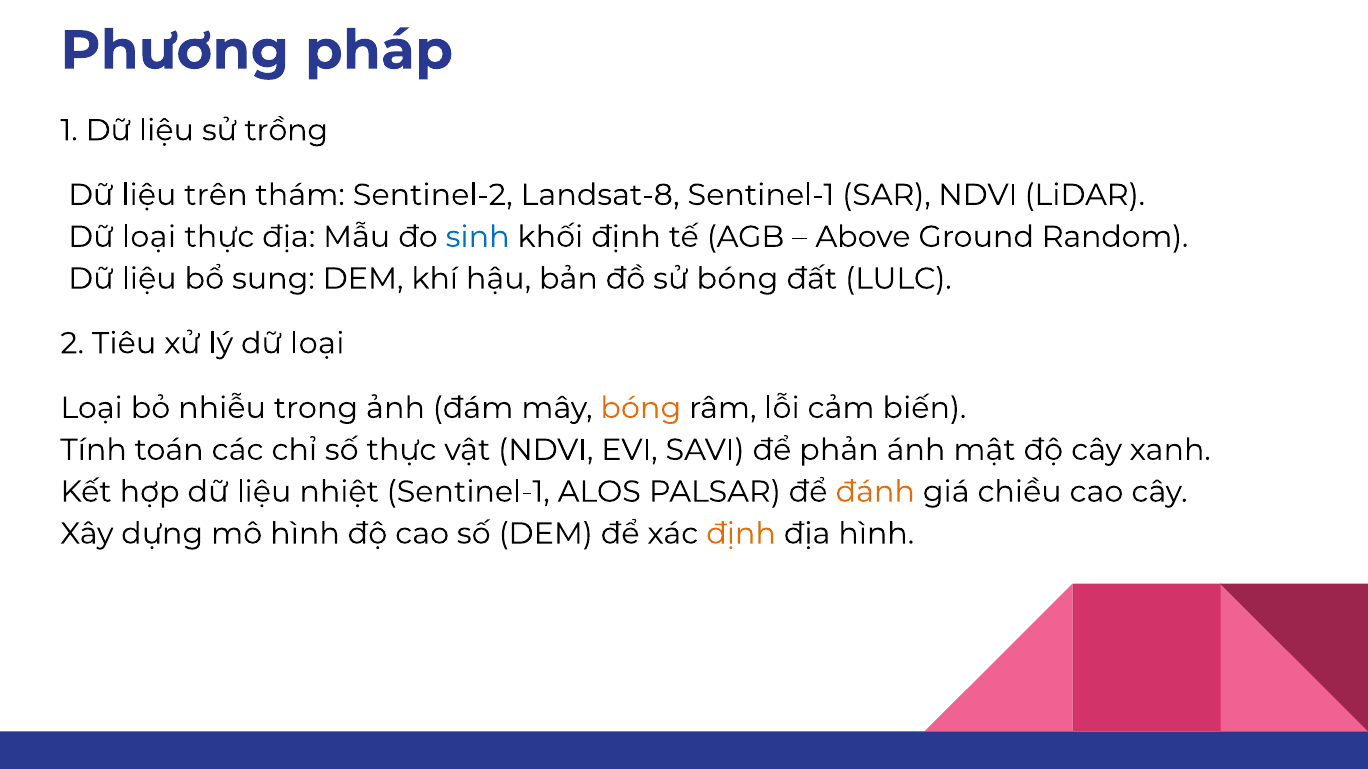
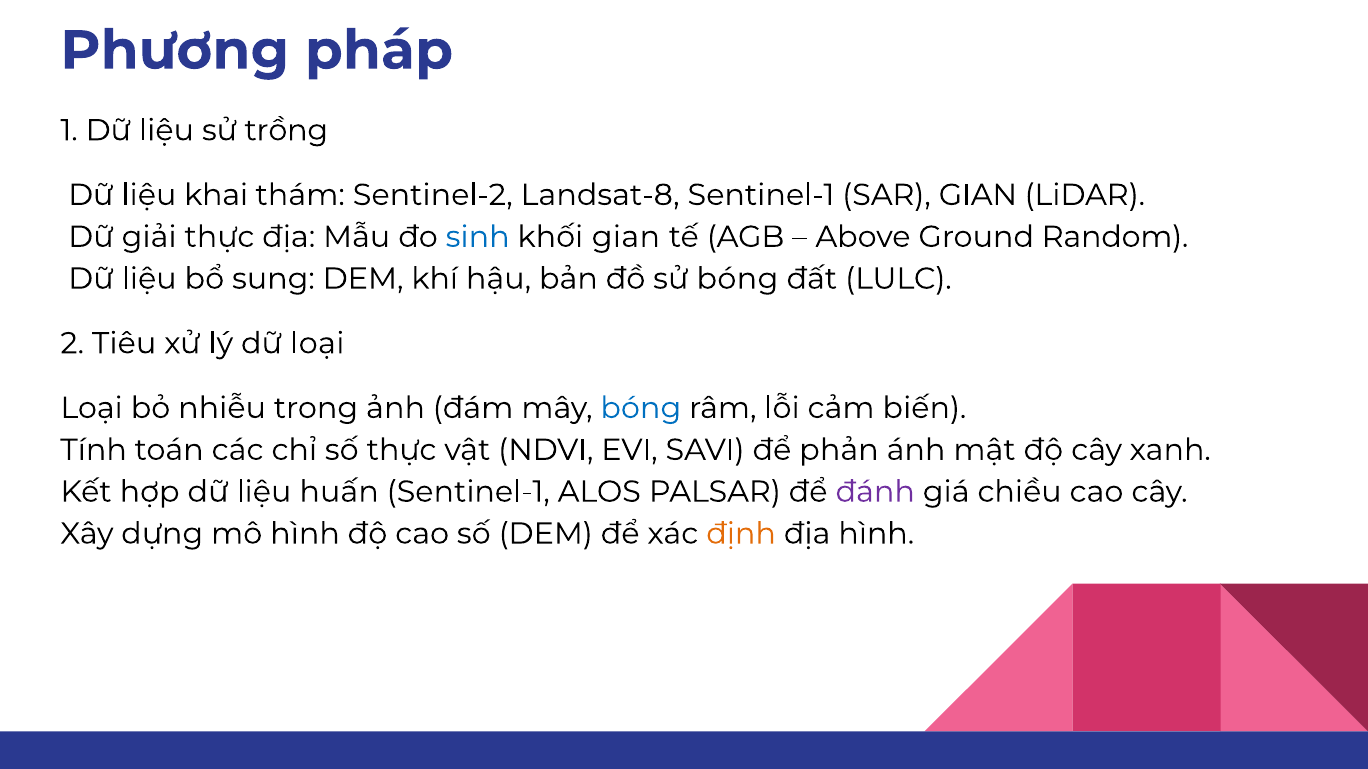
trên: trên -> khai
SAR NDVI: NDVI -> GIAN
loại at (149, 237): loại -> giải
khối định: định -> gian
bóng at (641, 408) colour: orange -> blue
nhiệt: nhiệt -> huấn
đánh colour: orange -> purple
